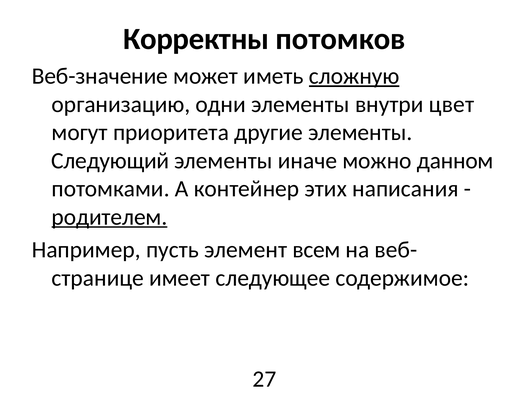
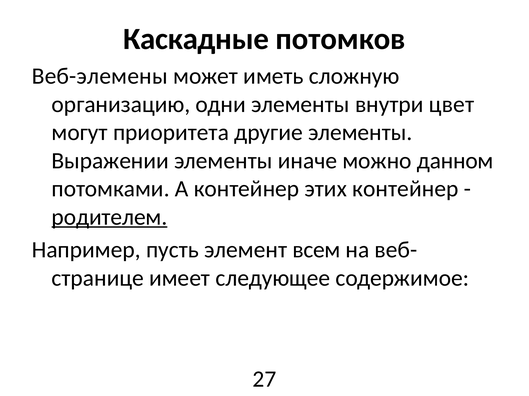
Корректны: Корректны -> Каскадные
Веб-значение: Веб-значение -> Веб-элемены
сложную underline: present -> none
Следующий: Следующий -> Выражении
этих написания: написания -> контейнер
